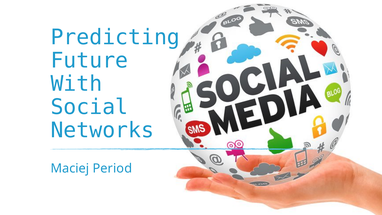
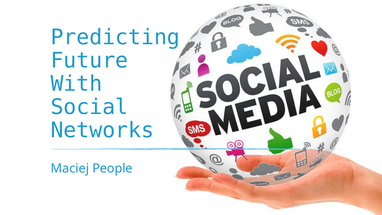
Period: Period -> People
